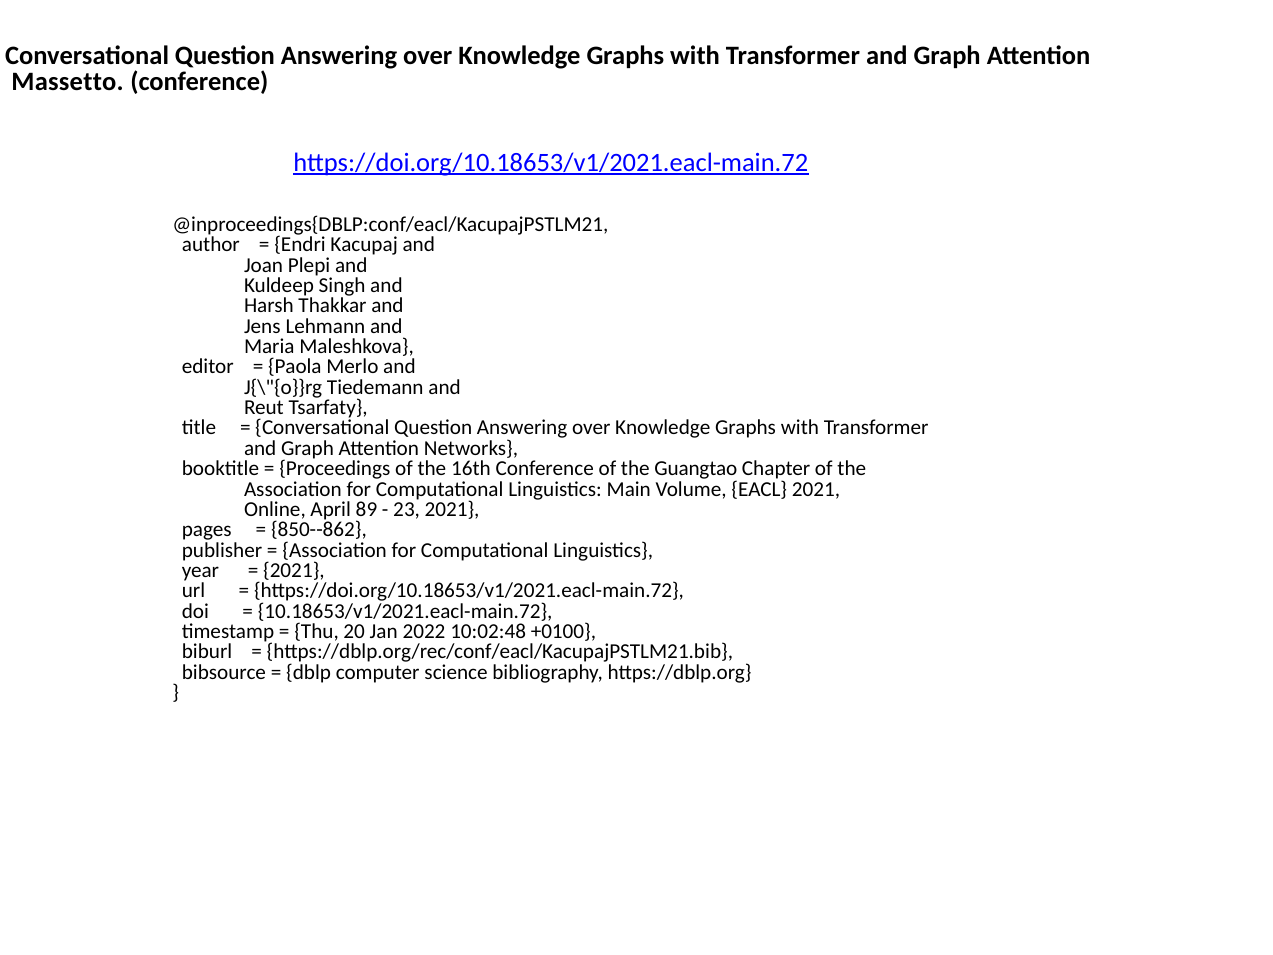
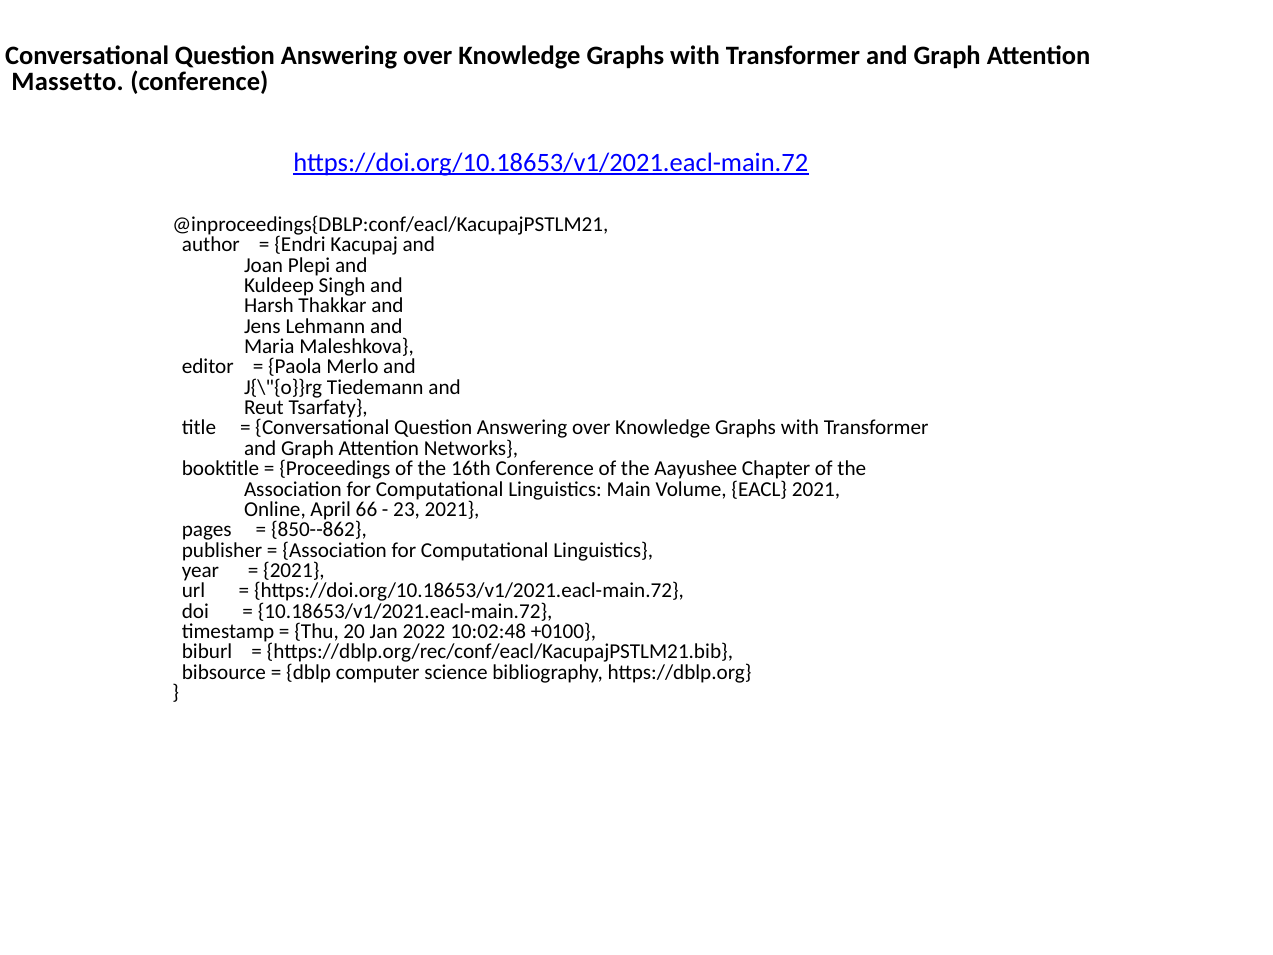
Guangtao: Guangtao -> Aayushee
89: 89 -> 66
